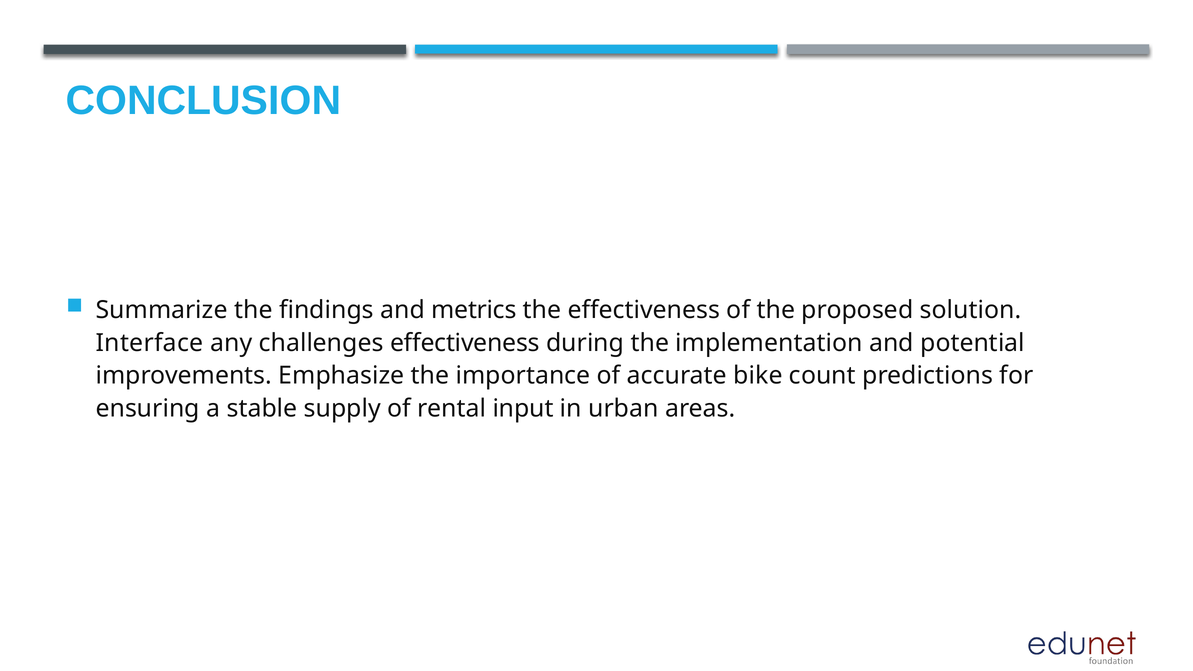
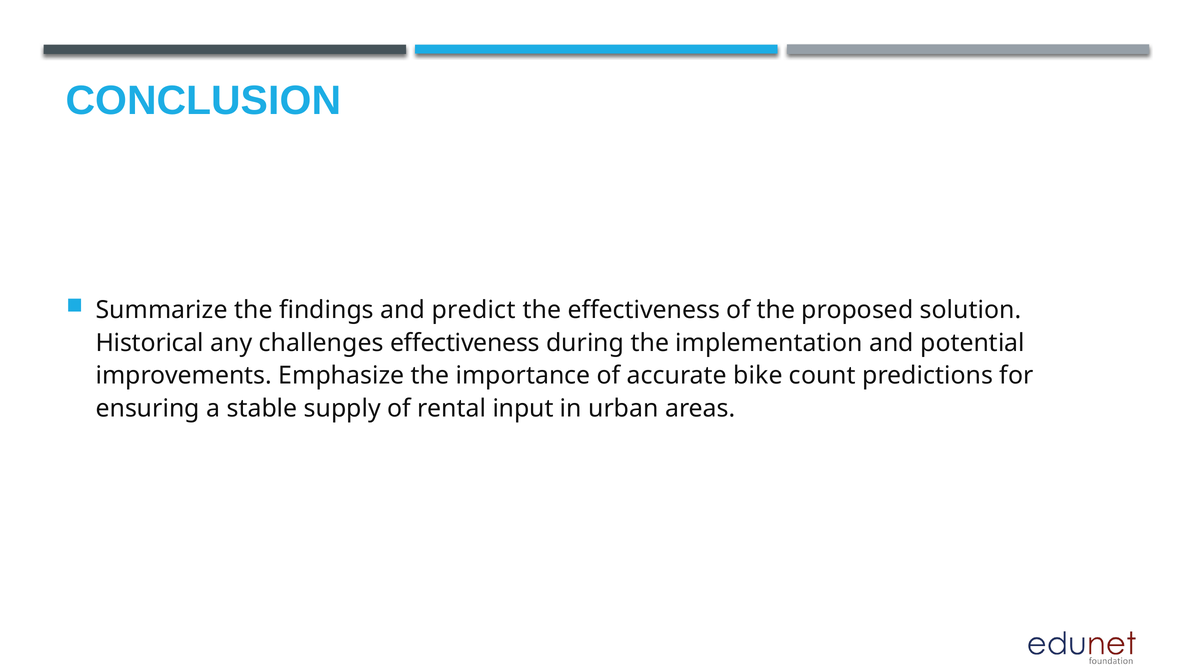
metrics: metrics -> predict
Interface: Interface -> Historical
